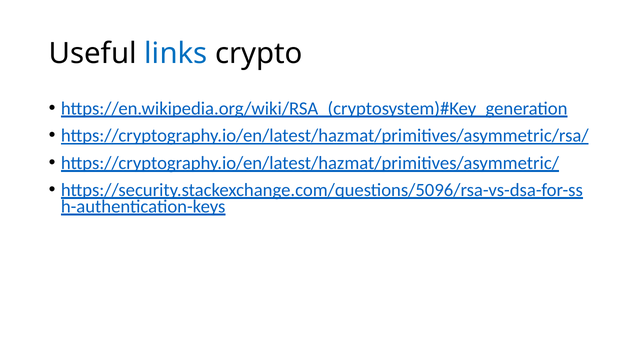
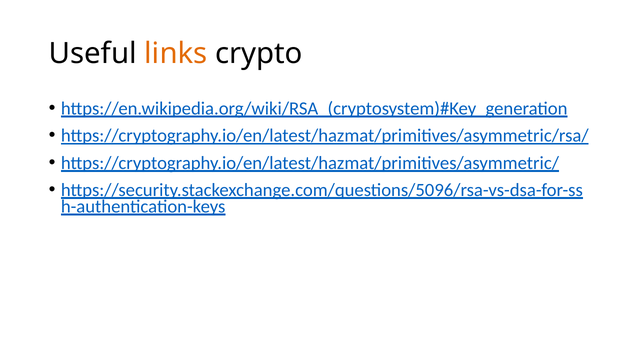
links colour: blue -> orange
